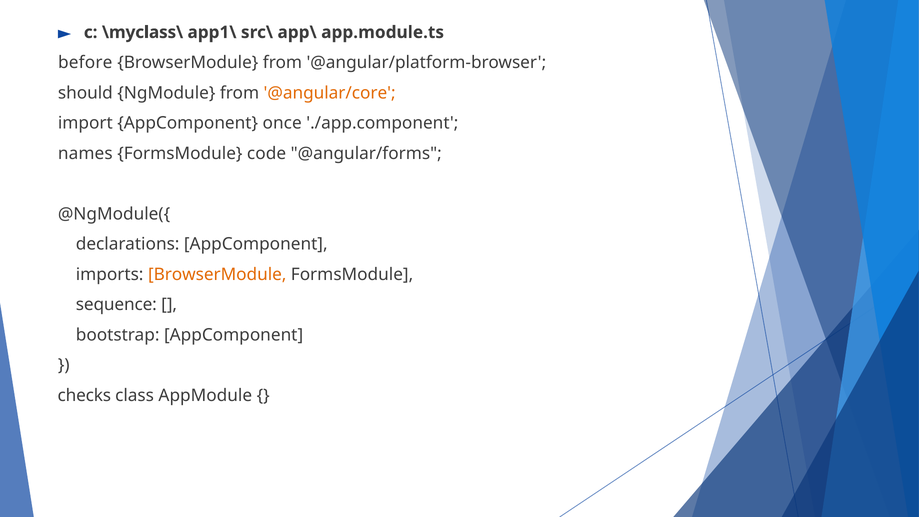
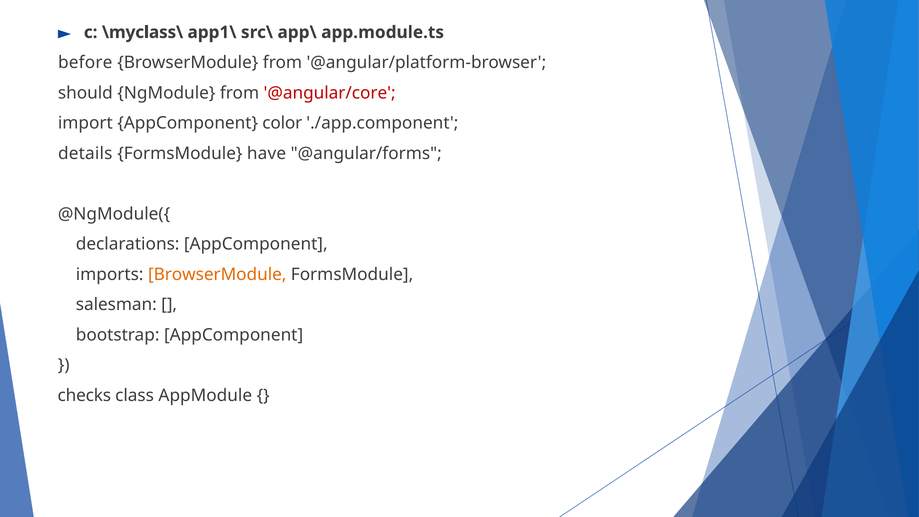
@angular/core colour: orange -> red
once: once -> color
names: names -> details
code: code -> have
sequence: sequence -> salesman
